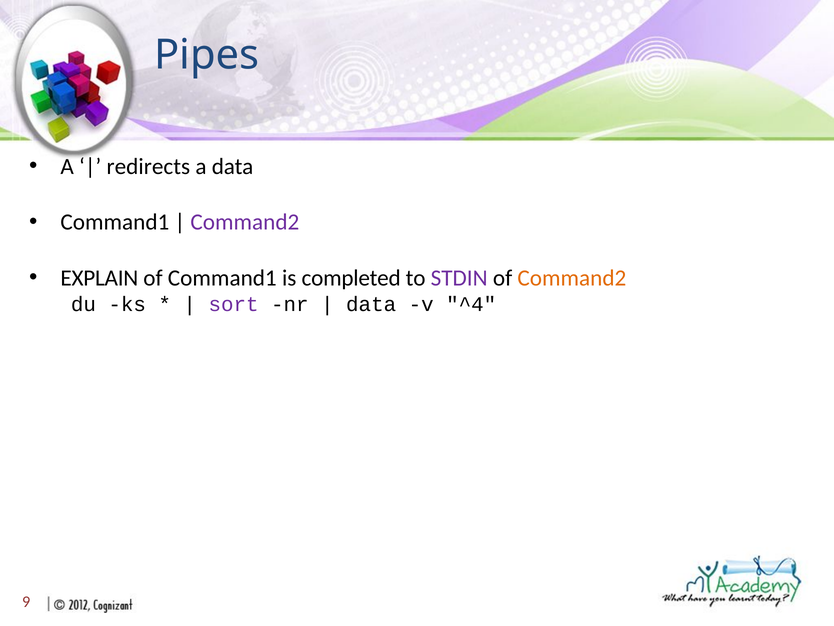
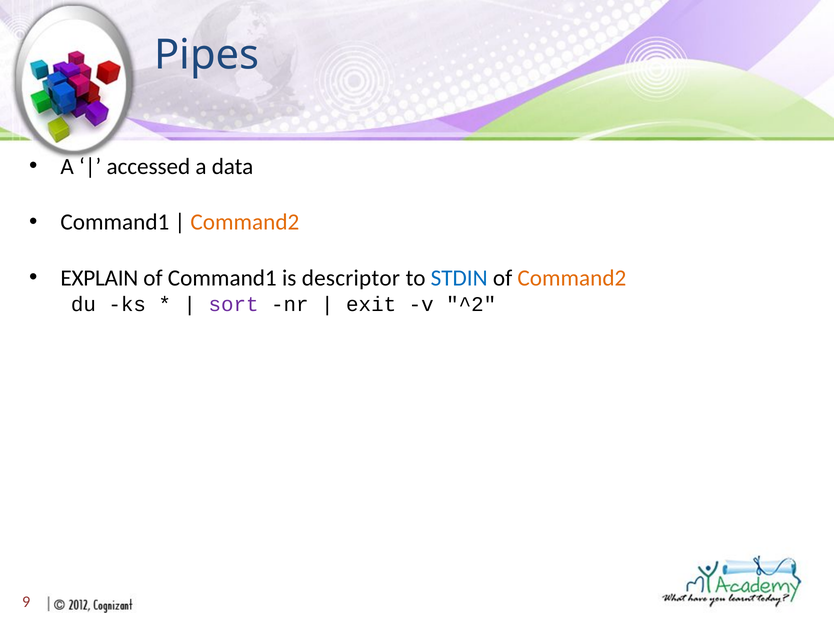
redirects: redirects -> accessed
Command2 at (245, 222) colour: purple -> orange
completed: completed -> descriptor
STDIN colour: purple -> blue
data at (371, 304): data -> exit
^4: ^4 -> ^2
